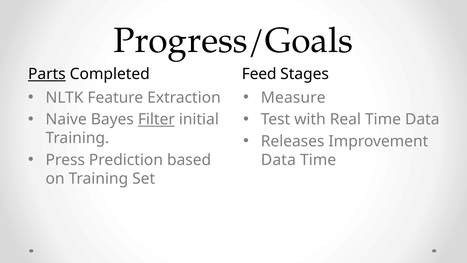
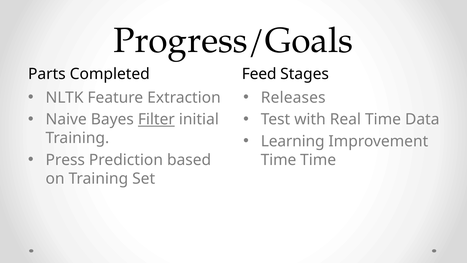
Parts underline: present -> none
Measure: Measure -> Releases
Releases: Releases -> Learning
Data at (278, 160): Data -> Time
